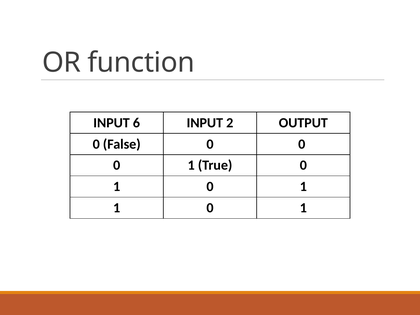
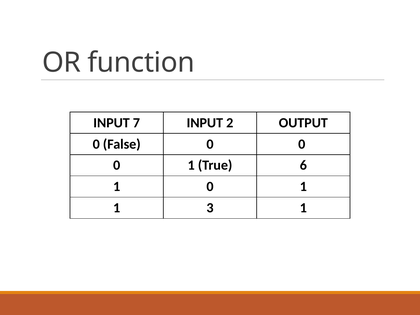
6: 6 -> 7
True 0: 0 -> 6
0 at (210, 208): 0 -> 3
